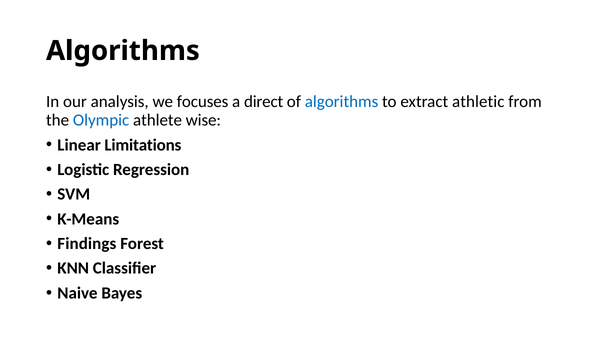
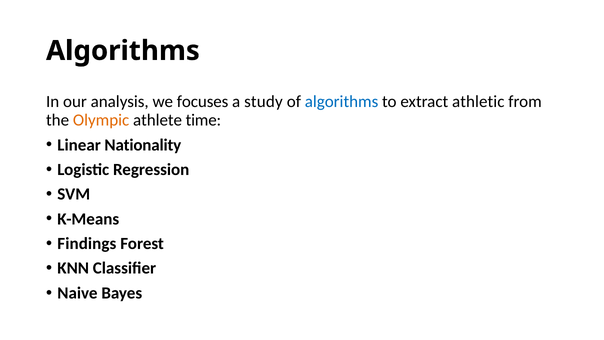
direct: direct -> study
Olympic colour: blue -> orange
wise: wise -> time
Limitations: Limitations -> Nationality
